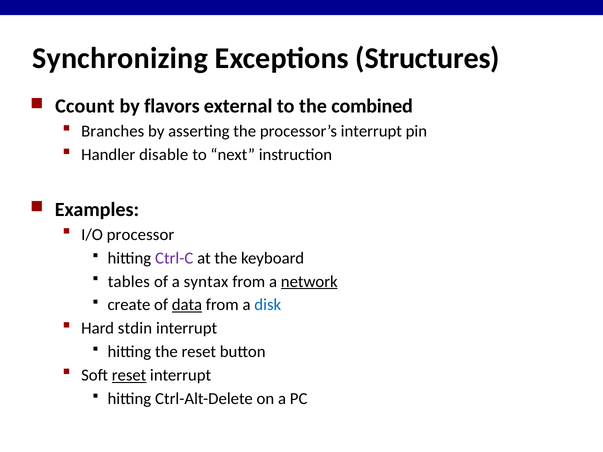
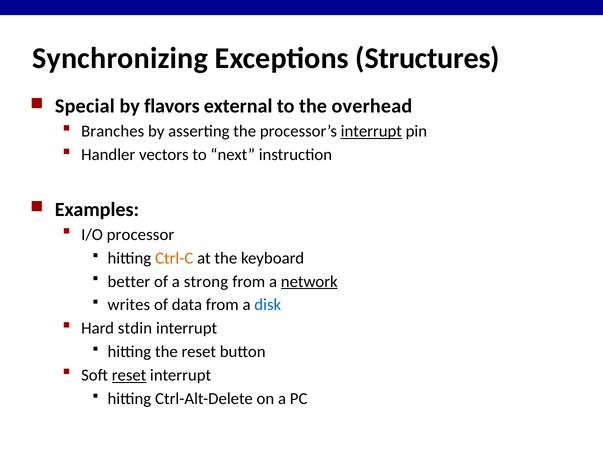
Ccount: Ccount -> Special
combined: combined -> overhead
interrupt at (371, 132) underline: none -> present
disable: disable -> vectors
Ctrl-C colour: purple -> orange
tables: tables -> better
syntax: syntax -> strong
create: create -> writes
data underline: present -> none
